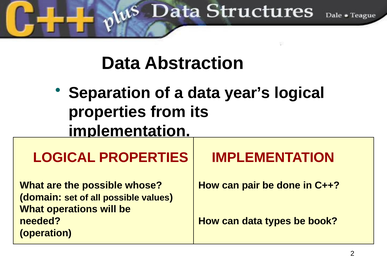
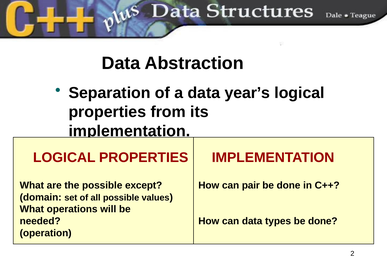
whose: whose -> except
types be book: book -> done
